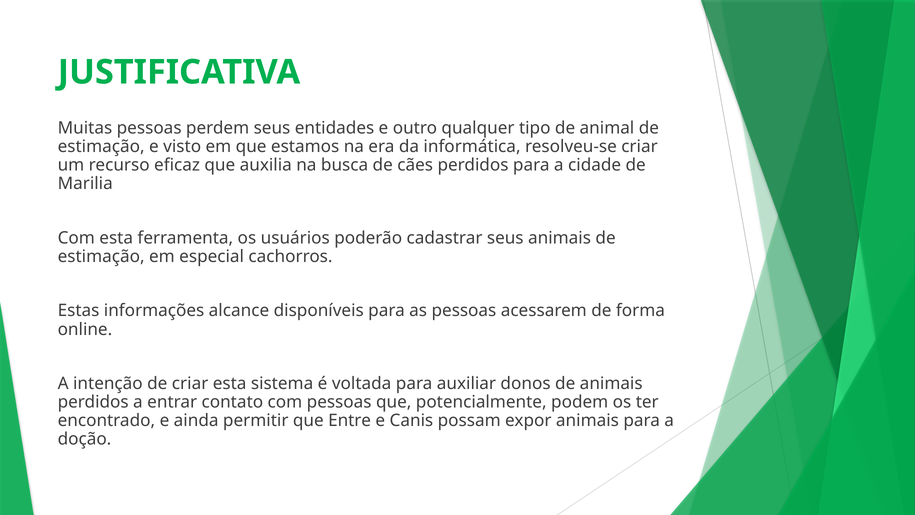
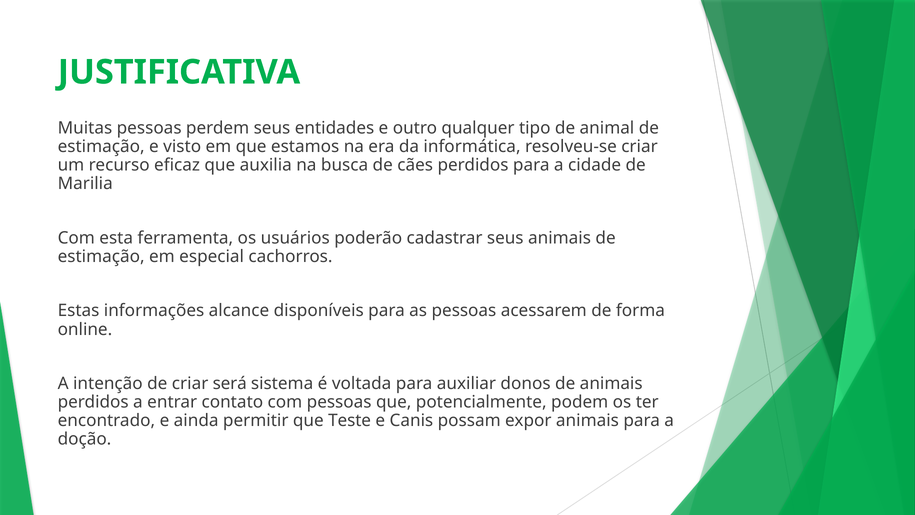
criar esta: esta -> será
Entre: Entre -> Teste
